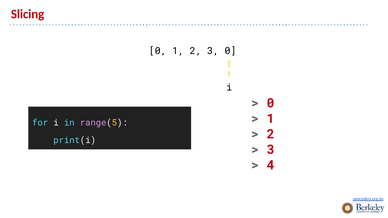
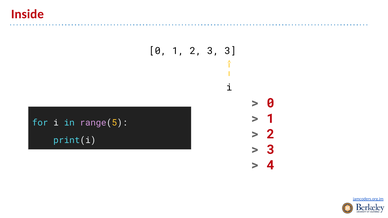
Slicing: Slicing -> Inside
3 0: 0 -> 3
